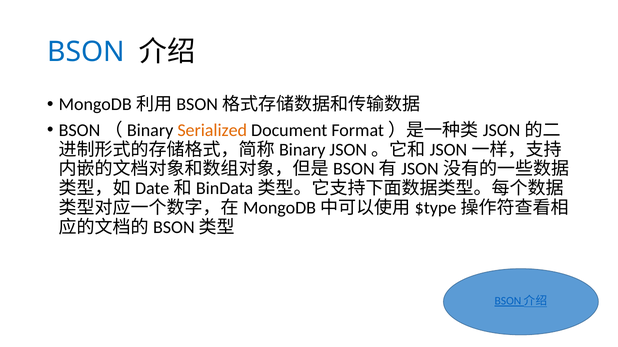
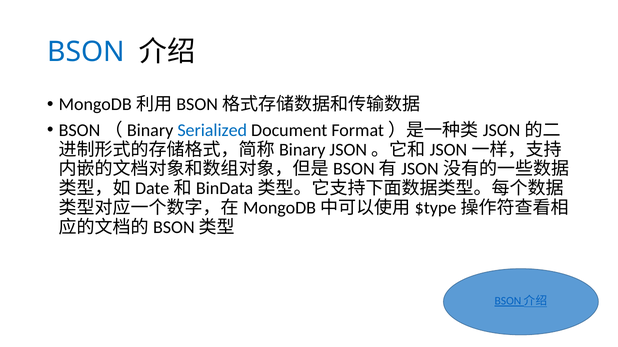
Serialized colour: orange -> blue
